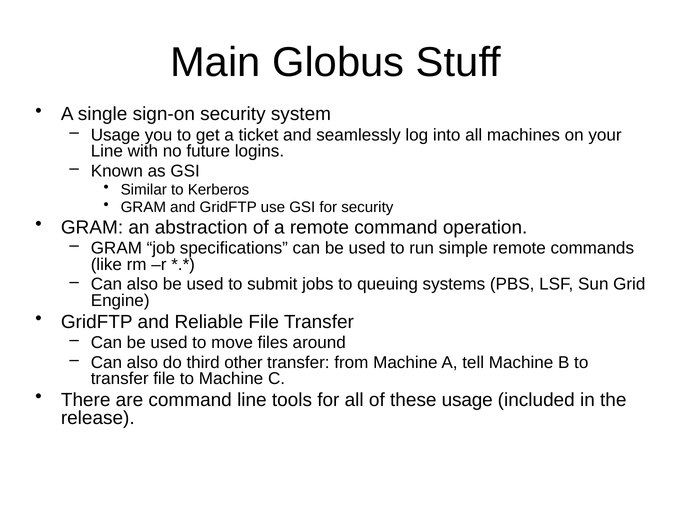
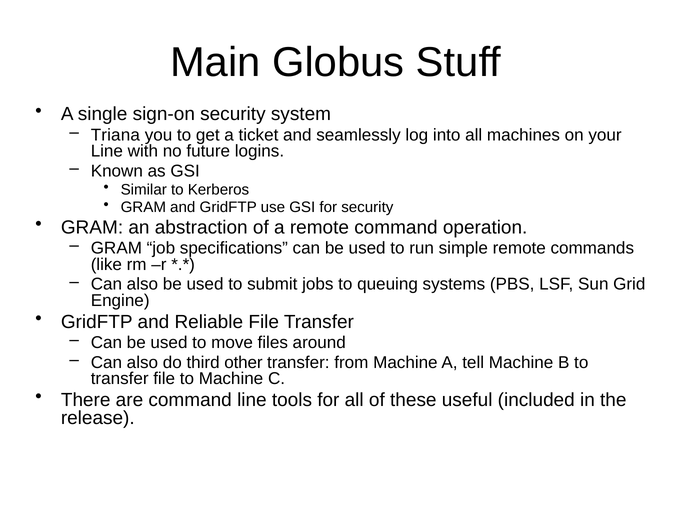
Usage at (115, 135): Usage -> Triana
these usage: usage -> useful
